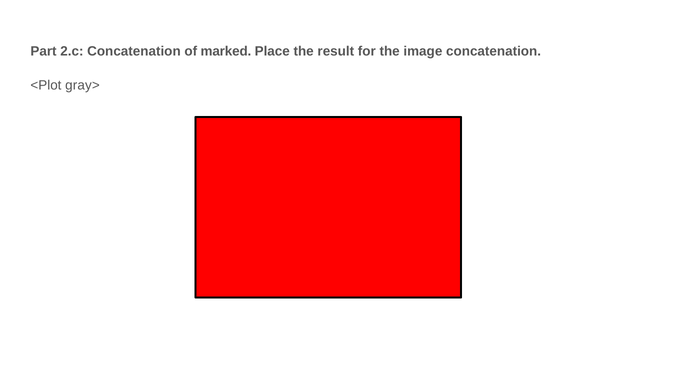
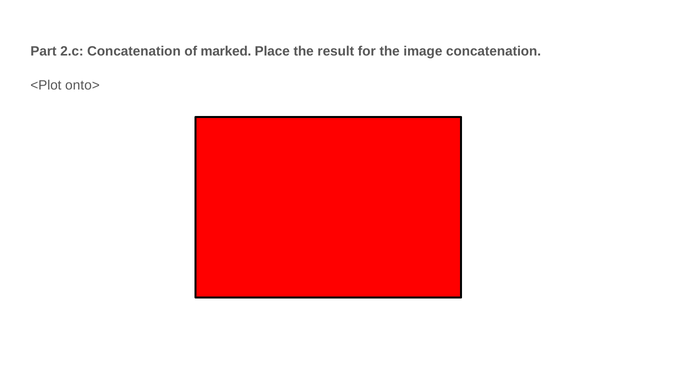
gray>: gray> -> onto>
